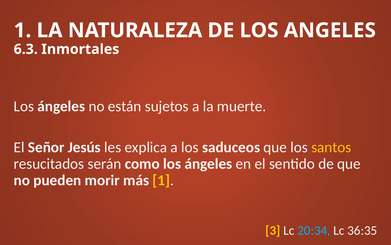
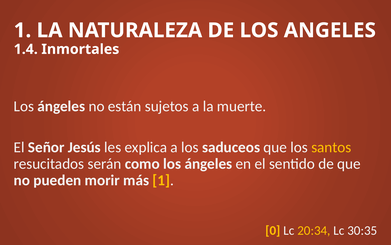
6.3: 6.3 -> 1.4
3: 3 -> 0
20:34 colour: light blue -> yellow
36:35: 36:35 -> 30:35
